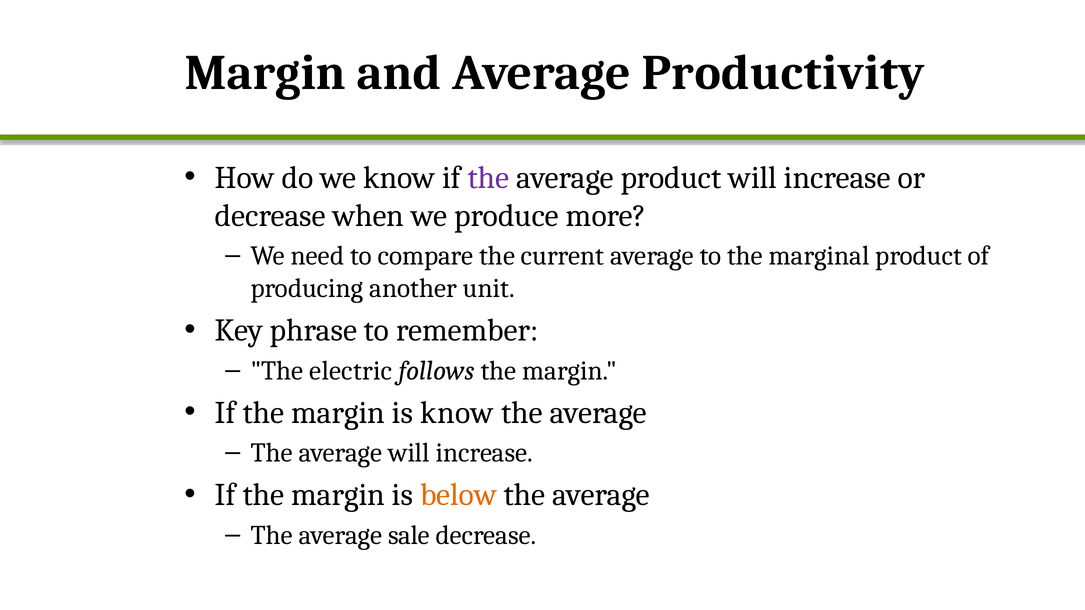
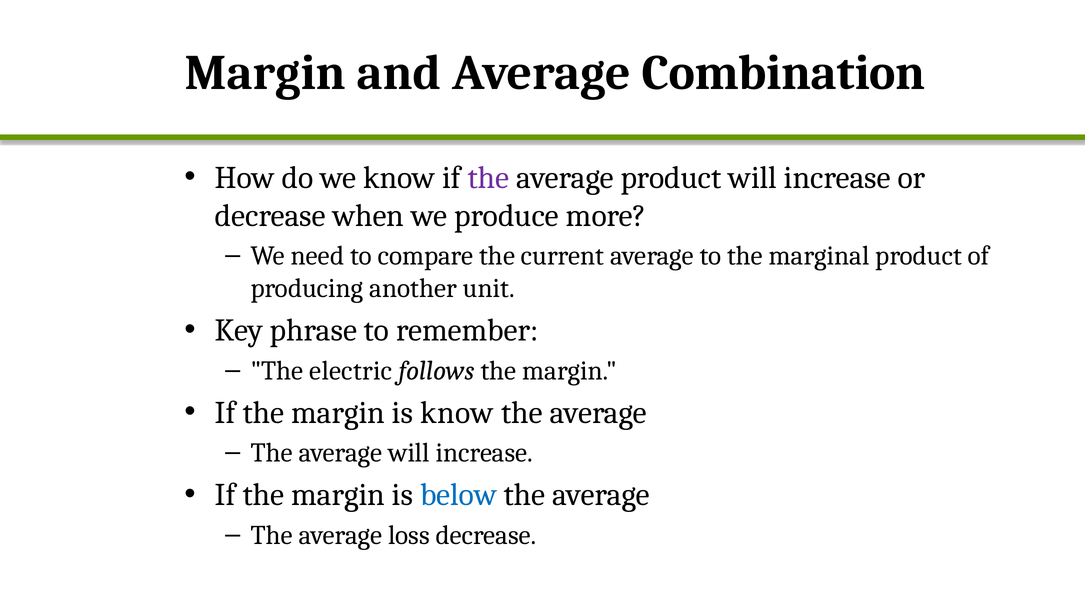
Productivity: Productivity -> Combination
below colour: orange -> blue
sale: sale -> loss
